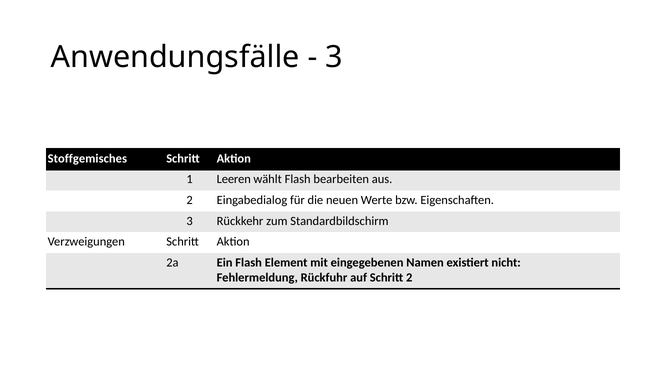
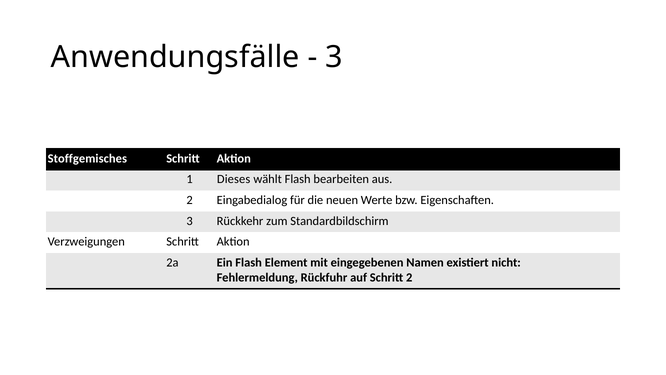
Leeren: Leeren -> Dieses
